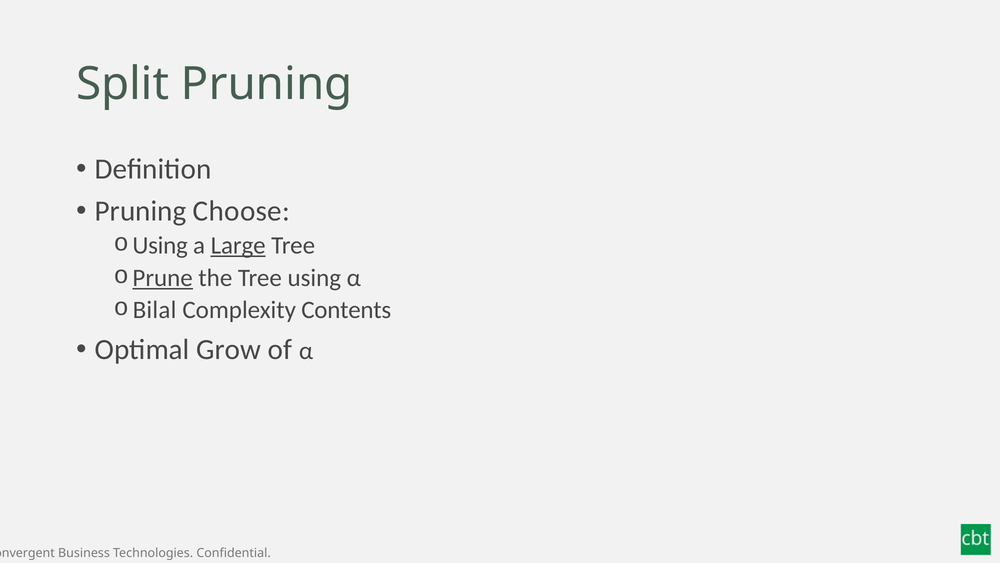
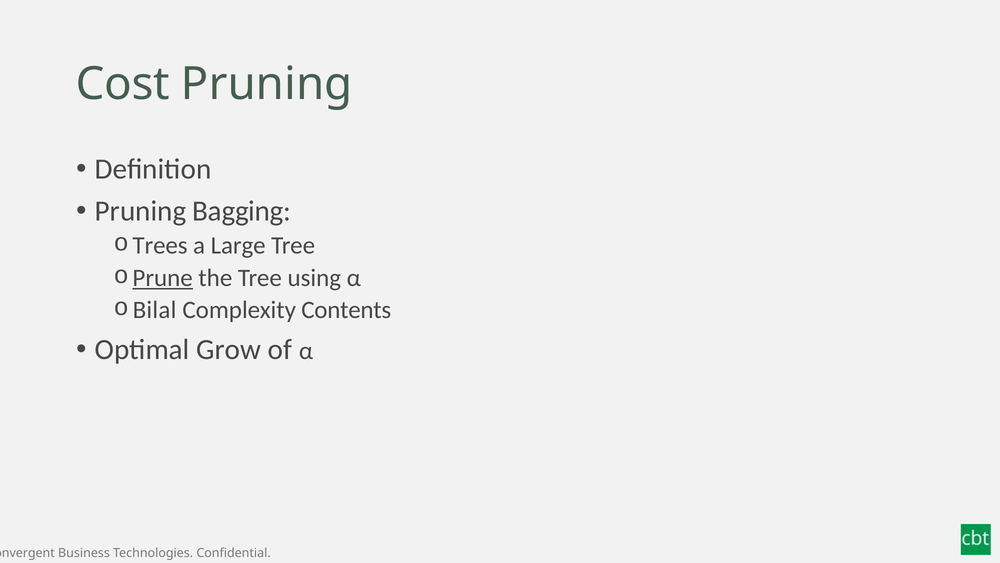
Split: Split -> Cost
Choose: Choose -> Bagging
Using at (160, 245): Using -> Trees
Large underline: present -> none
